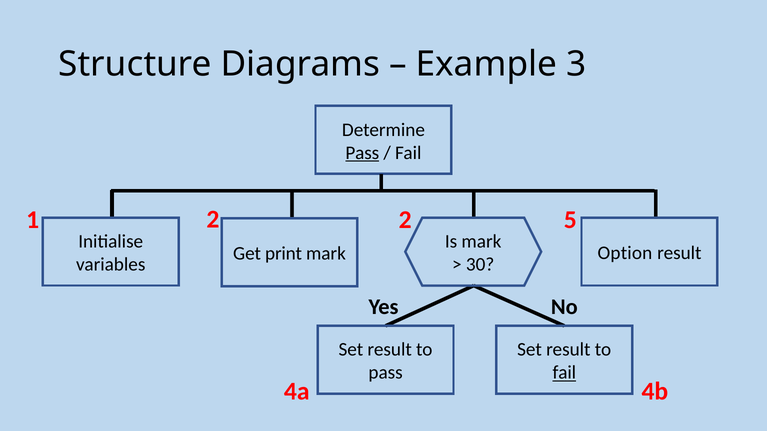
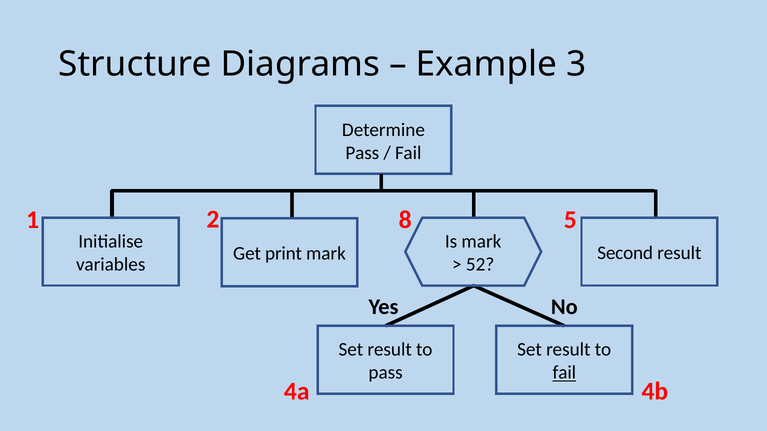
Pass at (362, 153) underline: present -> none
2 2: 2 -> 8
Option: Option -> Second
30: 30 -> 52
